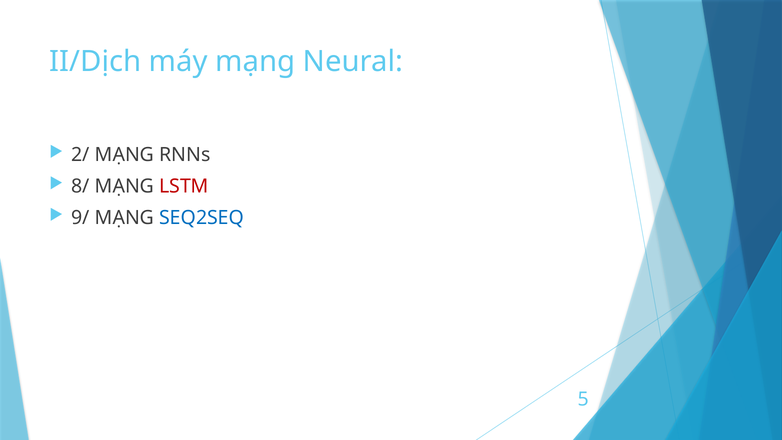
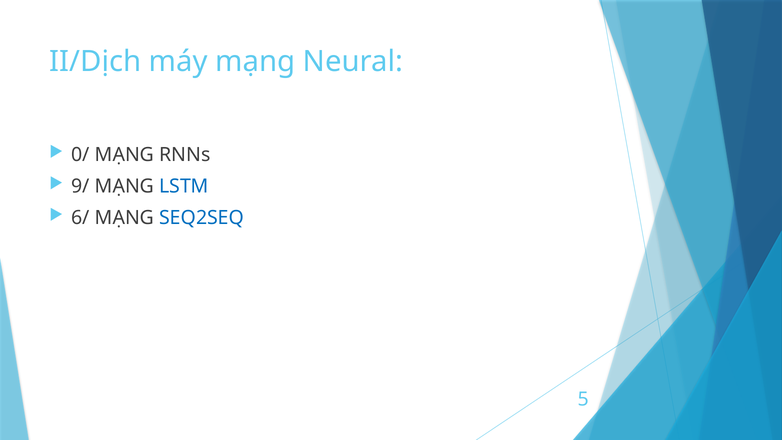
2/: 2/ -> 0/
8/: 8/ -> 9/
LSTM colour: red -> blue
9/: 9/ -> 6/
